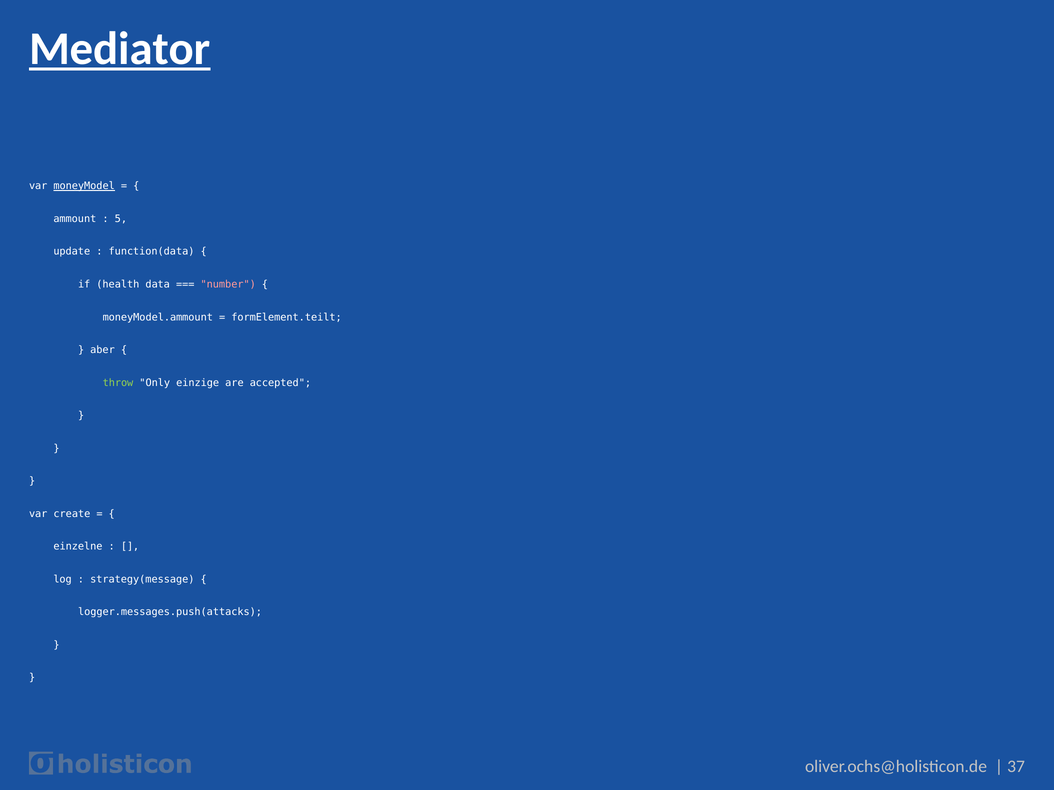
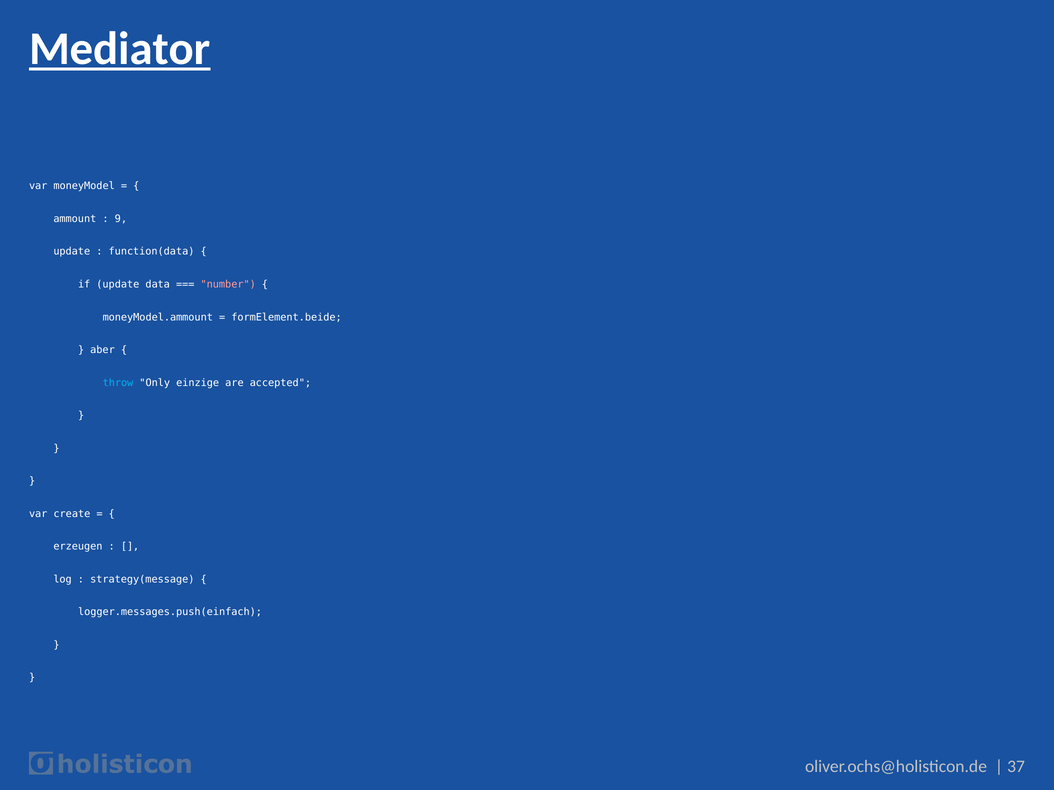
moneyModel underline: present -> none
5: 5 -> 9
if health: health -> update
formElement.teilt: formElement.teilt -> formElement.beide
throw colour: light green -> light blue
einzelne: einzelne -> erzeugen
logger.messages.push(attacks: logger.messages.push(attacks -> logger.messages.push(einfach
